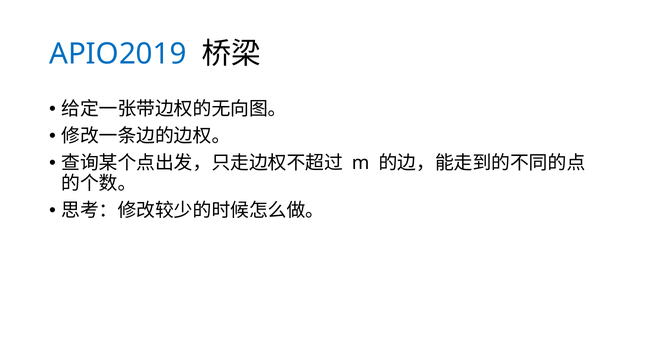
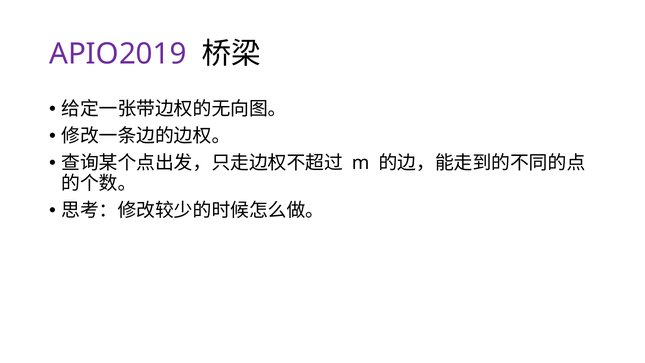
APIO2019 colour: blue -> purple
